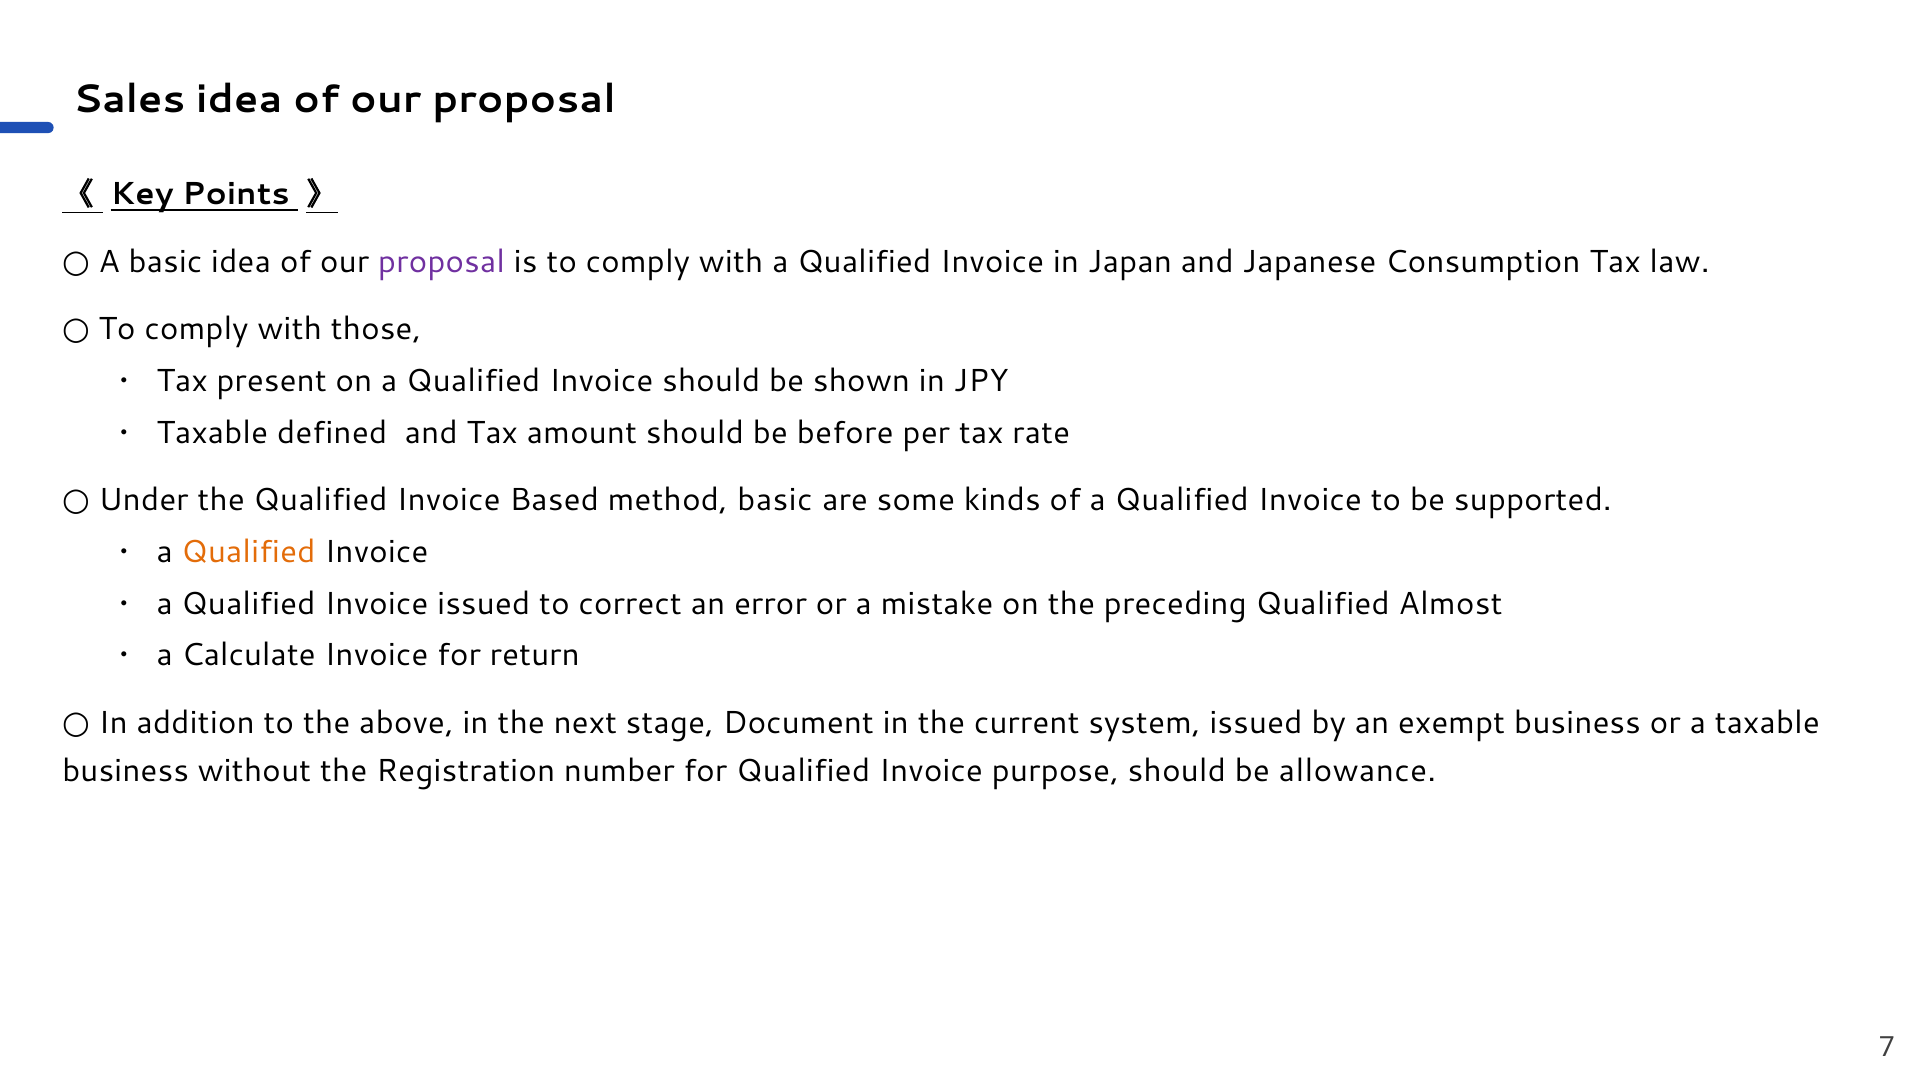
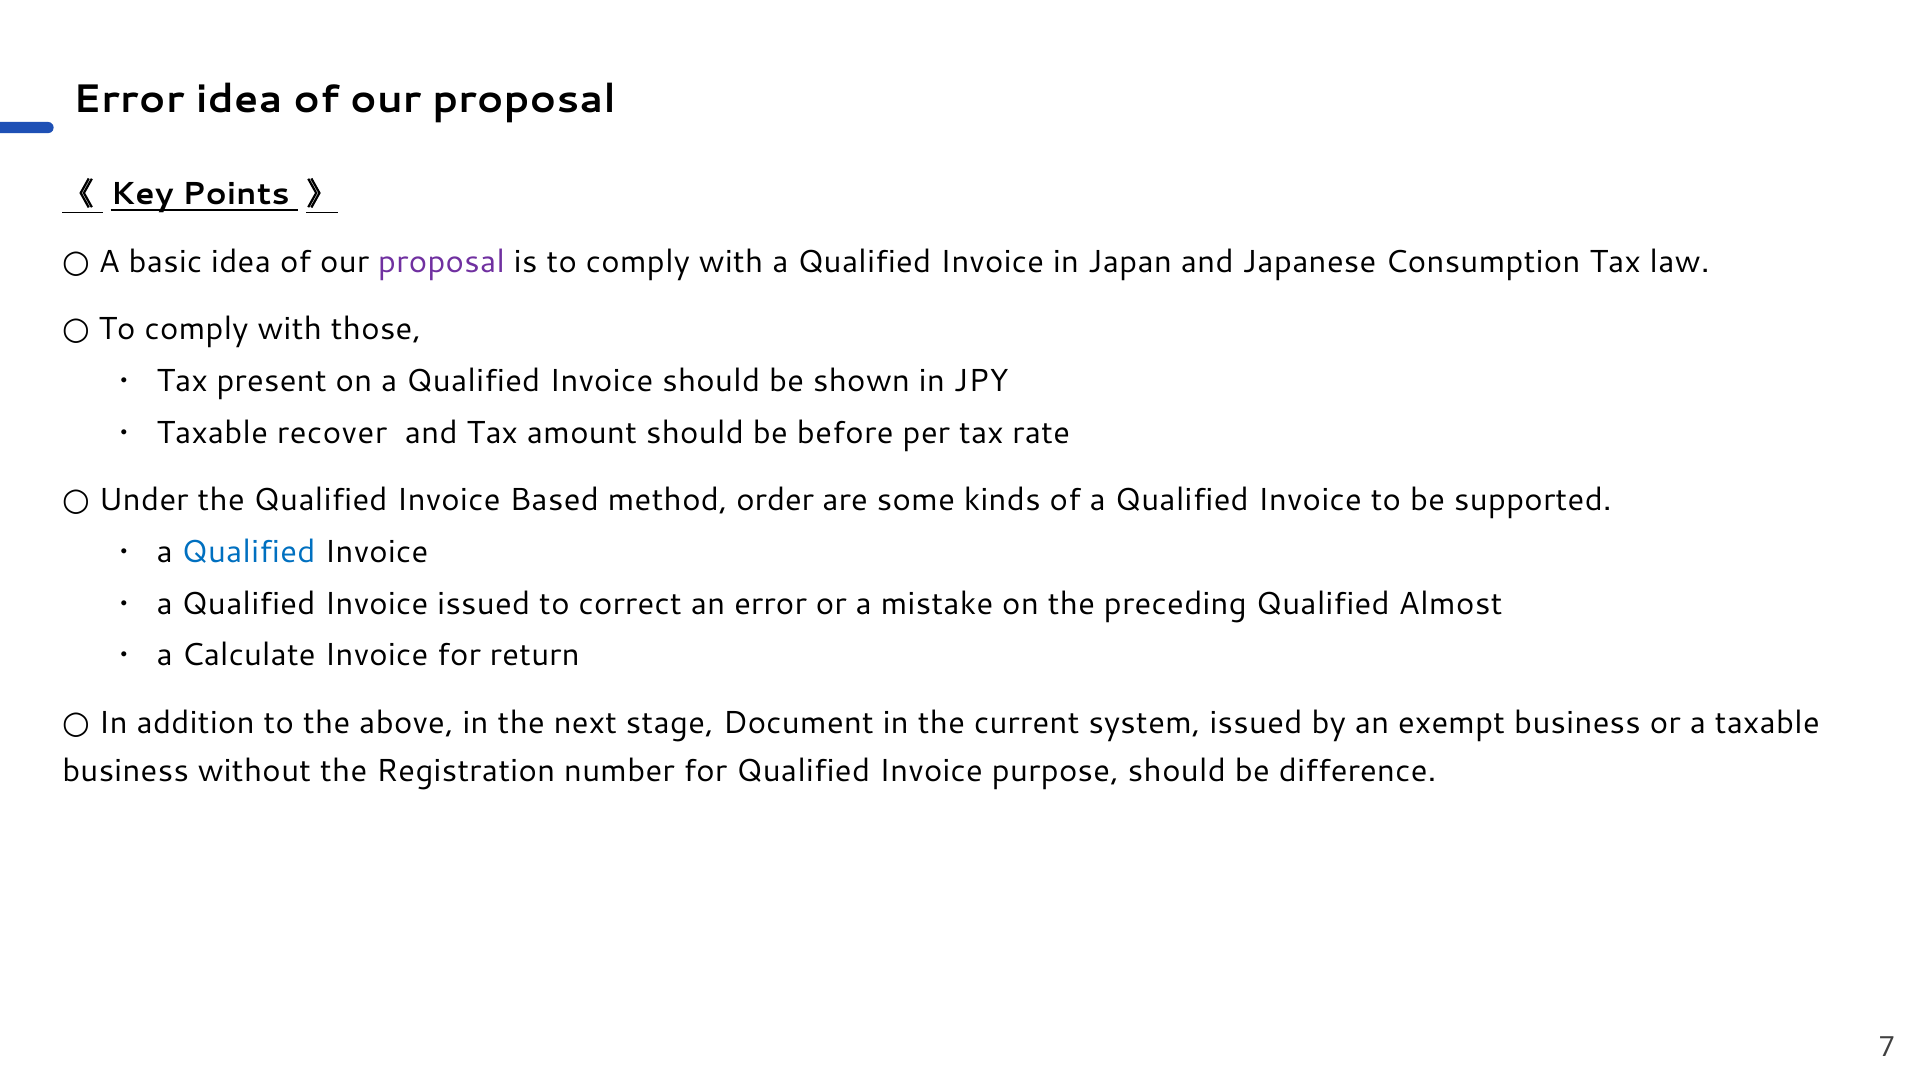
Sales at (129, 99): Sales -> Error
defined: defined -> recover
method basic: basic -> order
Qualified at (248, 552) colour: orange -> blue
allowance: allowance -> difference
